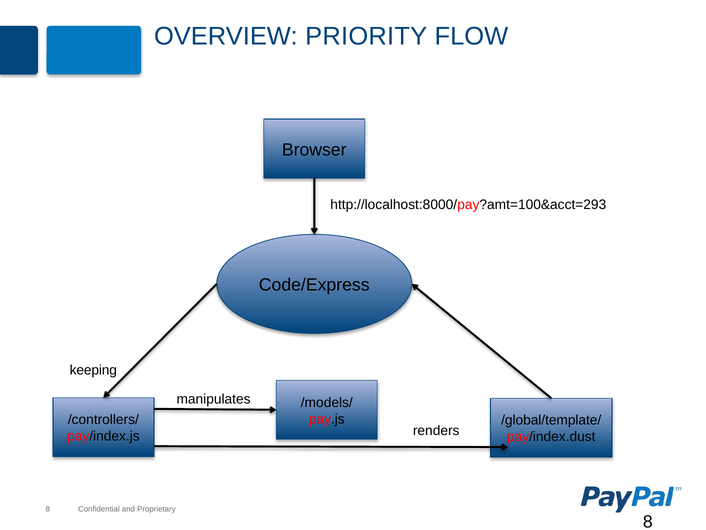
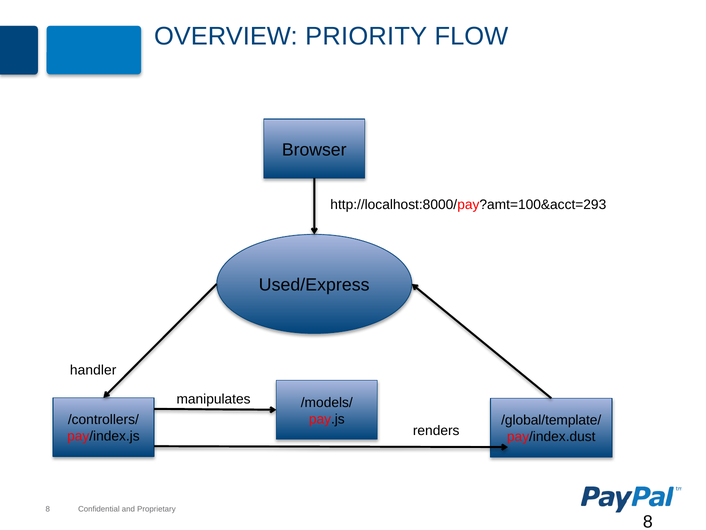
Code/Express: Code/Express -> Used/Express
keeping: keeping -> handler
